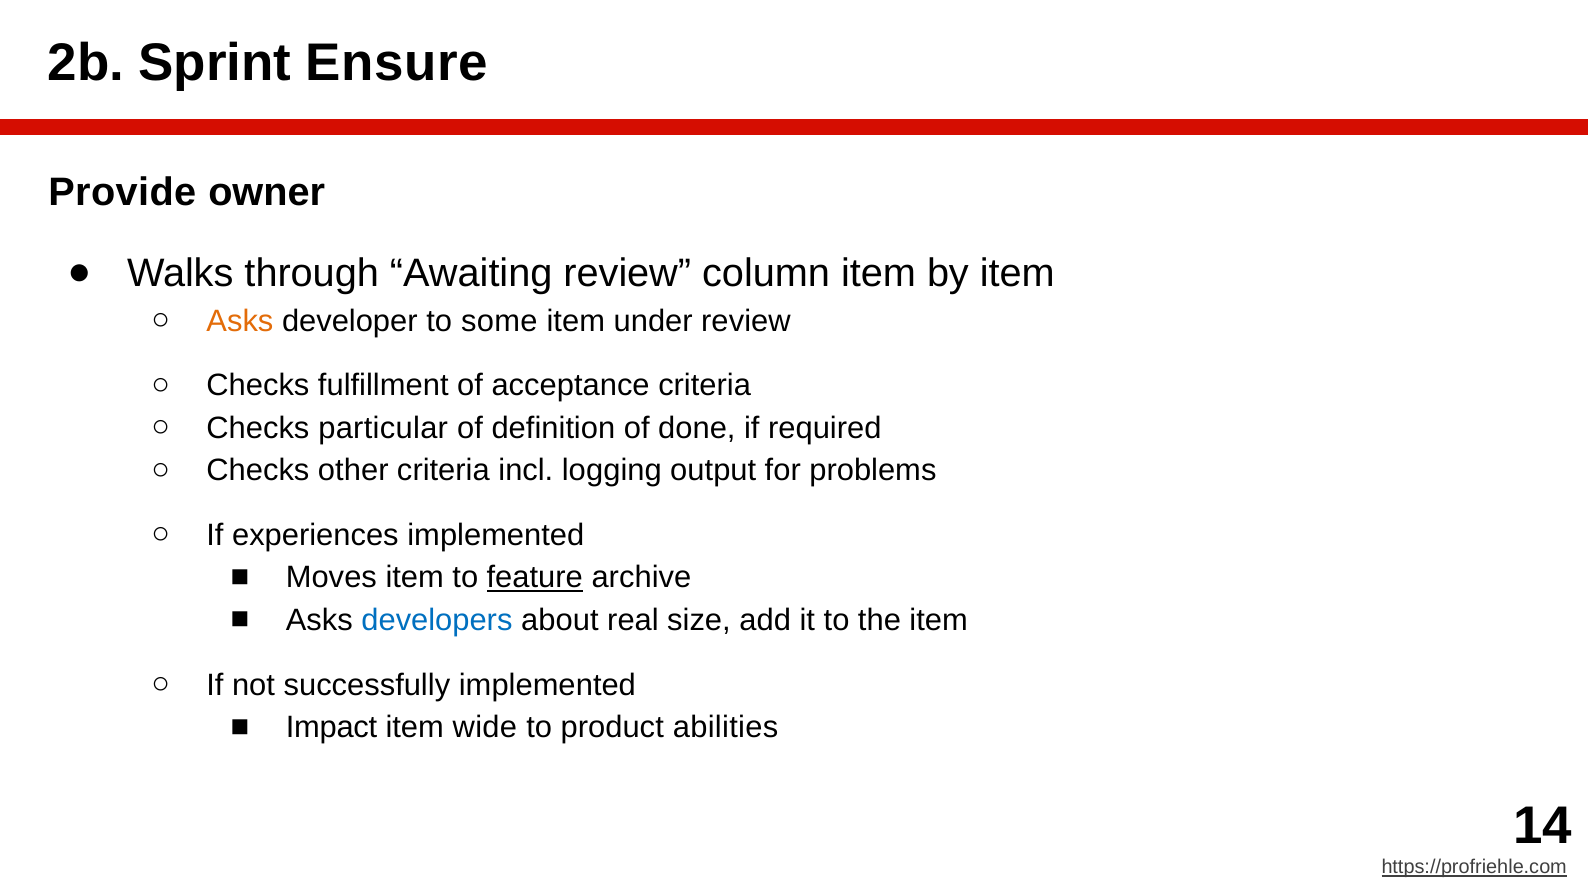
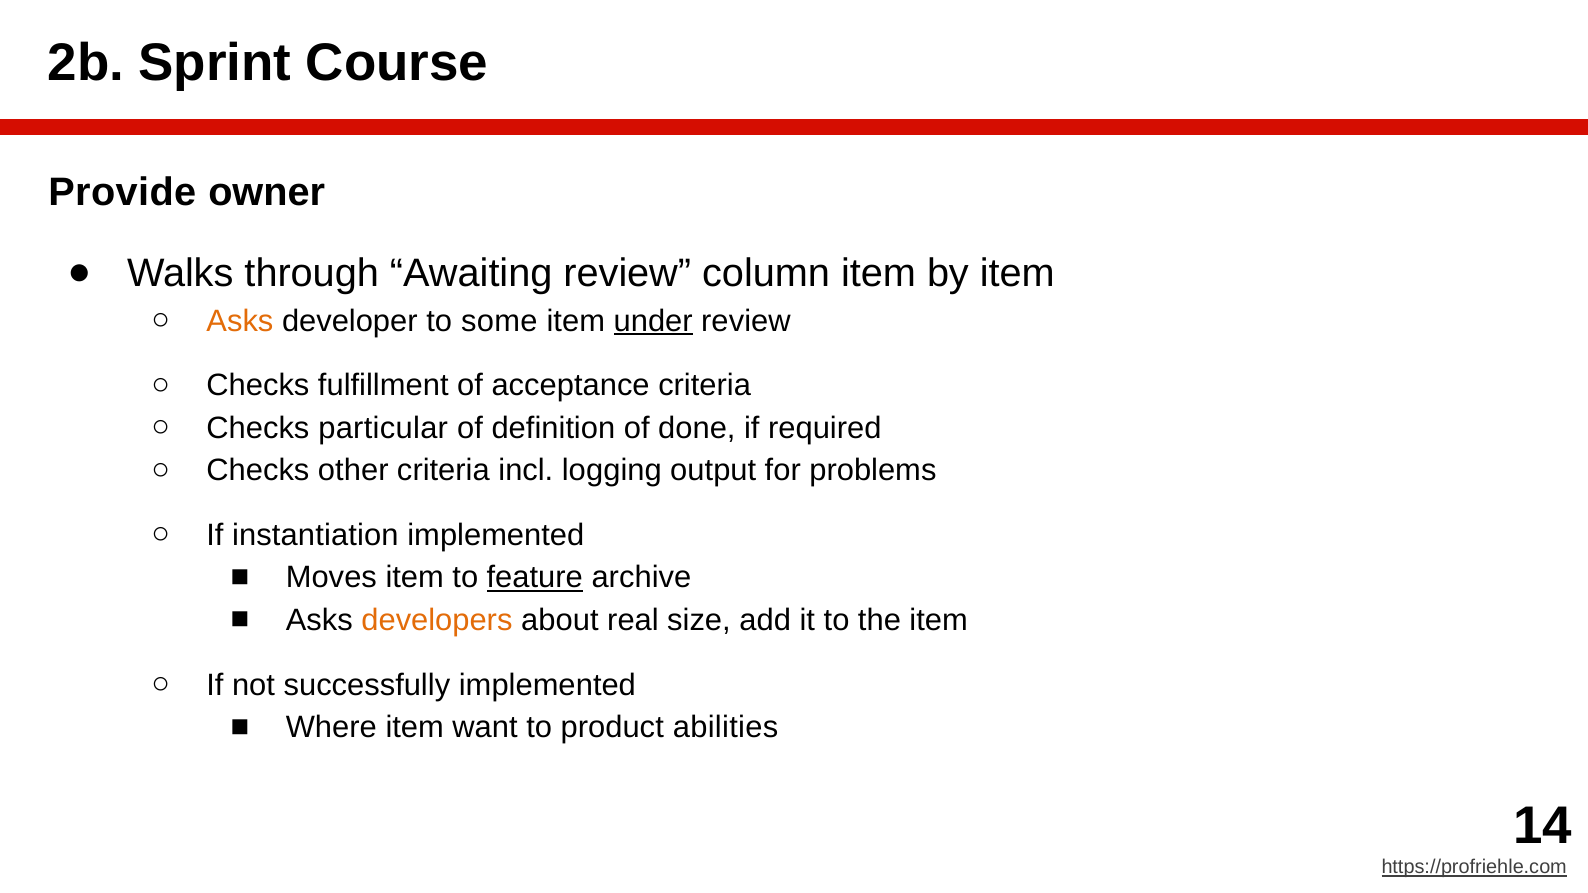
Ensure: Ensure -> Course
under underline: none -> present
experiences: experiences -> instantiation
developers colour: blue -> orange
Impact: Impact -> Where
wide: wide -> want
